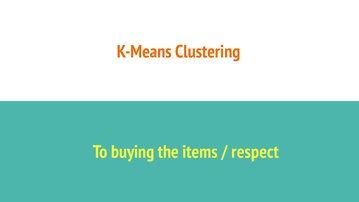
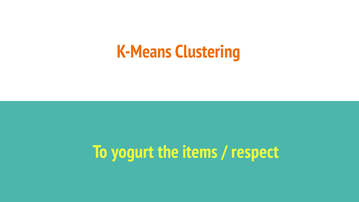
buying: buying -> yogurt
